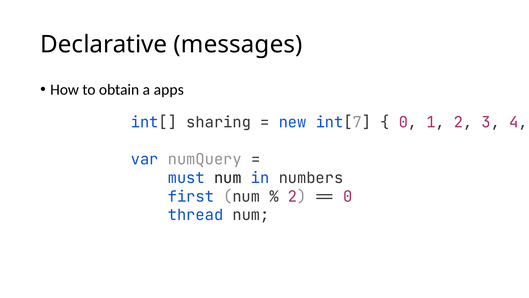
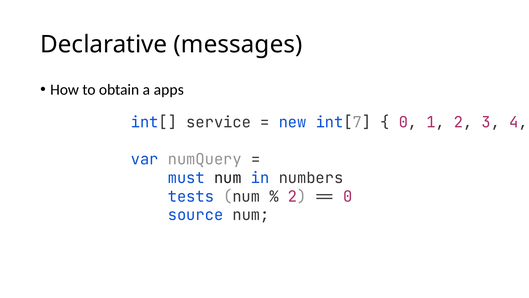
sharing: sharing -> service
first: first -> tests
thread: thread -> source
